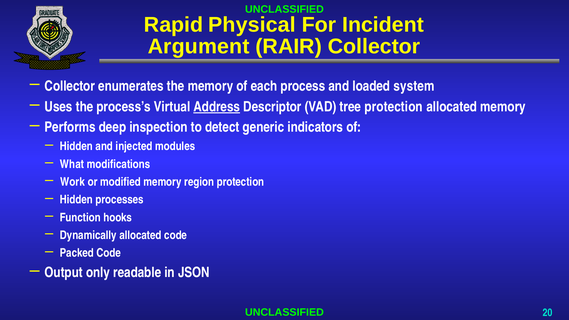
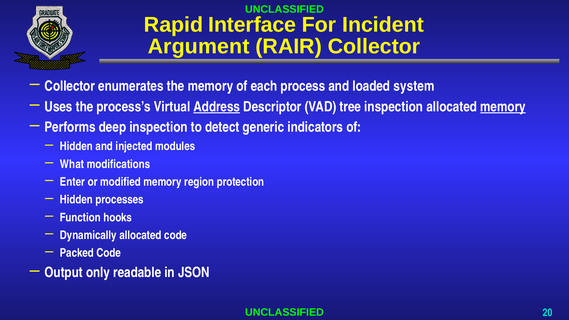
Physical: Physical -> Interface
tree protection: protection -> inspection
memory at (503, 107) underline: none -> present
Work: Work -> Enter
